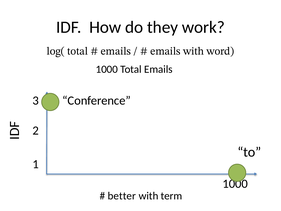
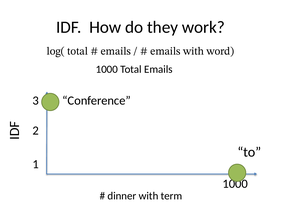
better: better -> dinner
